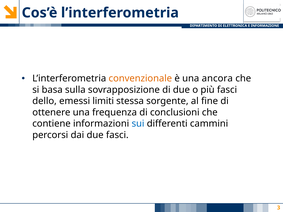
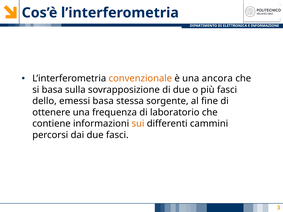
emessi limiti: limiti -> basa
conclusioni: conclusioni -> laboratorio
sui colour: blue -> orange
